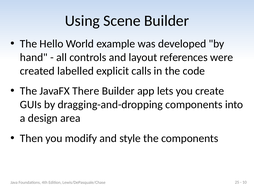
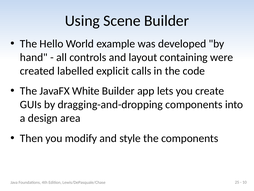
references: references -> containing
There: There -> White
